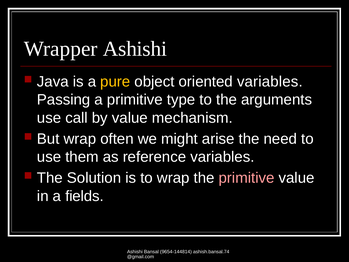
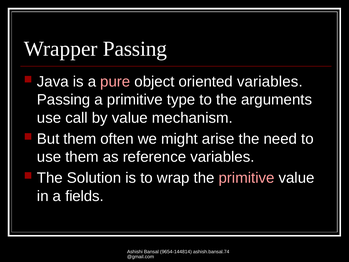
Wrapper Ashishi: Ashishi -> Passing
pure colour: yellow -> pink
But wrap: wrap -> them
